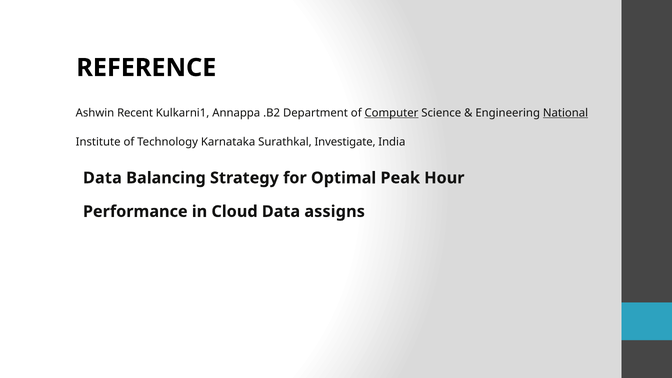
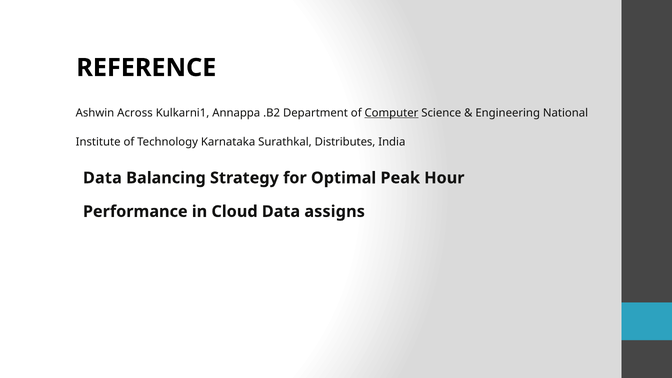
Recent: Recent -> Across
National underline: present -> none
Investigate: Investigate -> Distributes
